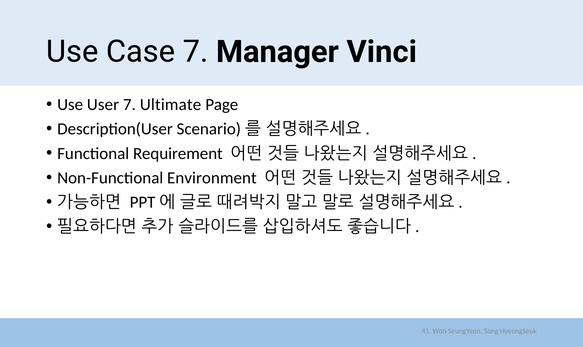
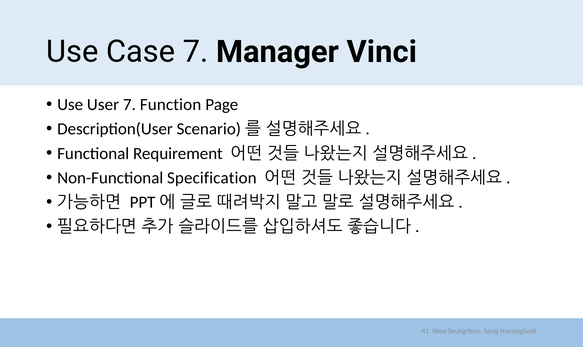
Ultimate: Ultimate -> Function
Environment: Environment -> Specification
